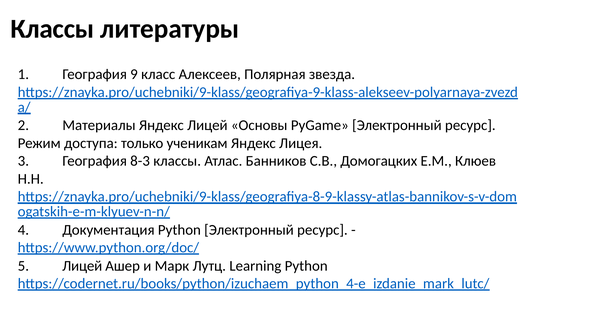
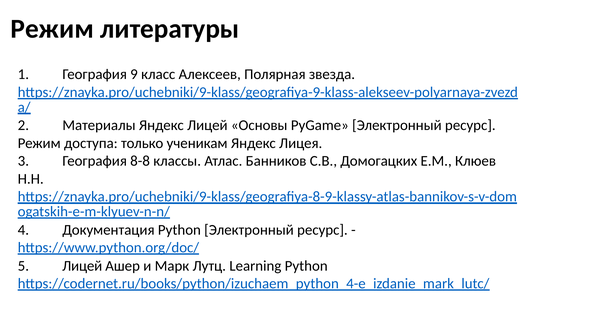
Классы at (52, 29): Классы -> Режим
8-3: 8-3 -> 8-8
